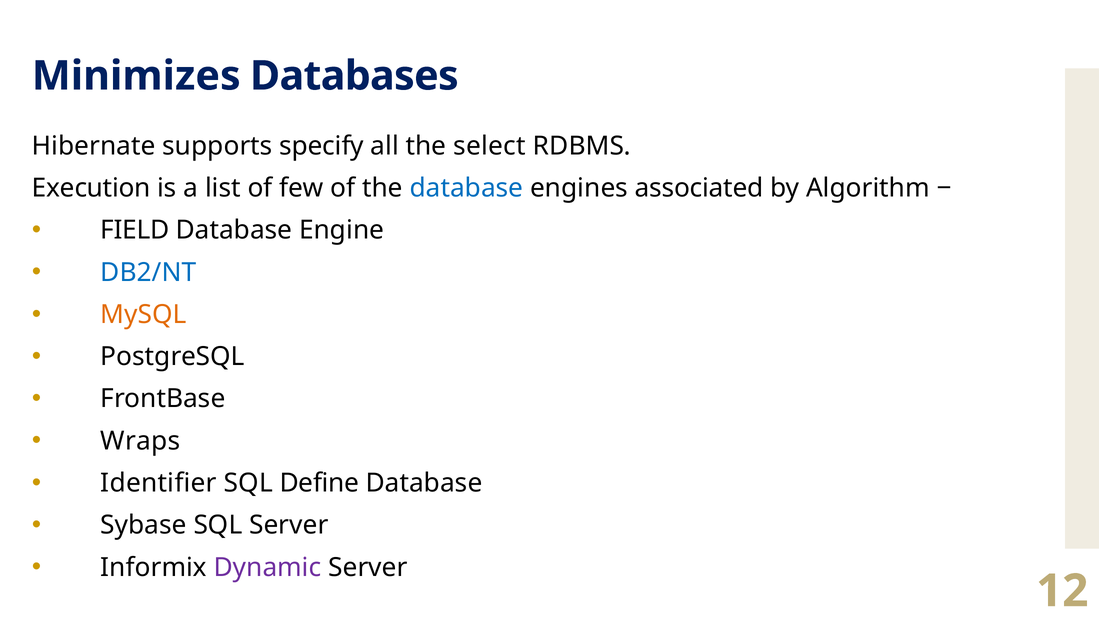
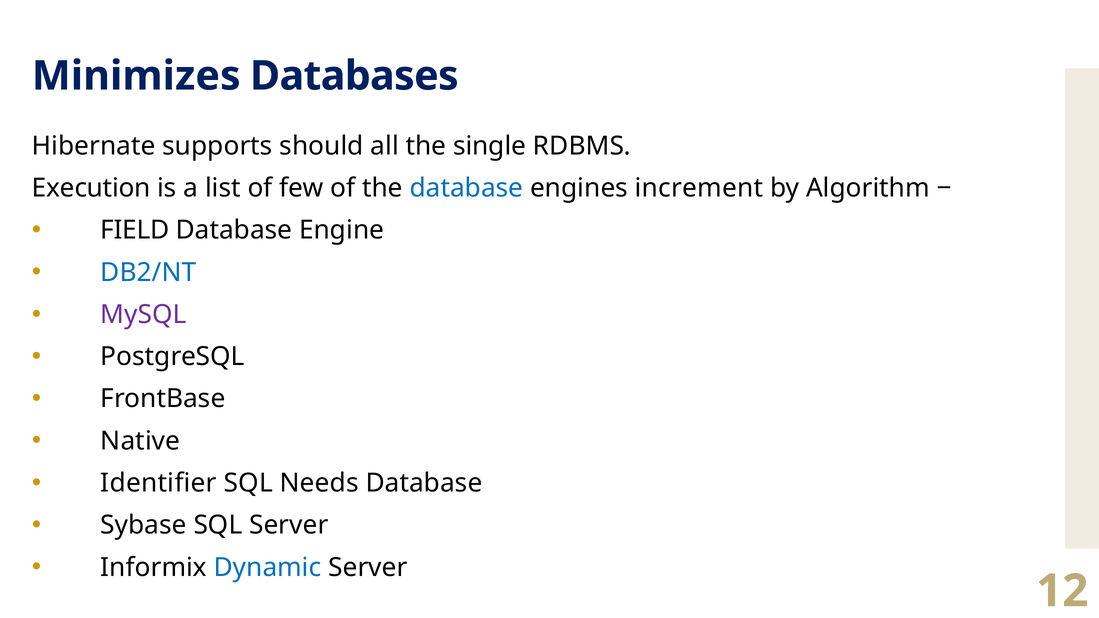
specify: specify -> should
select: select -> single
associated: associated -> increment
MySQL colour: orange -> purple
Wraps: Wraps -> Native
Define: Define -> Needs
Dynamic colour: purple -> blue
